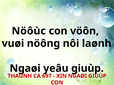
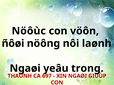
vuøi: vuøi -> ñôøi
giuùp at (87, 69): giuùp -> trong
